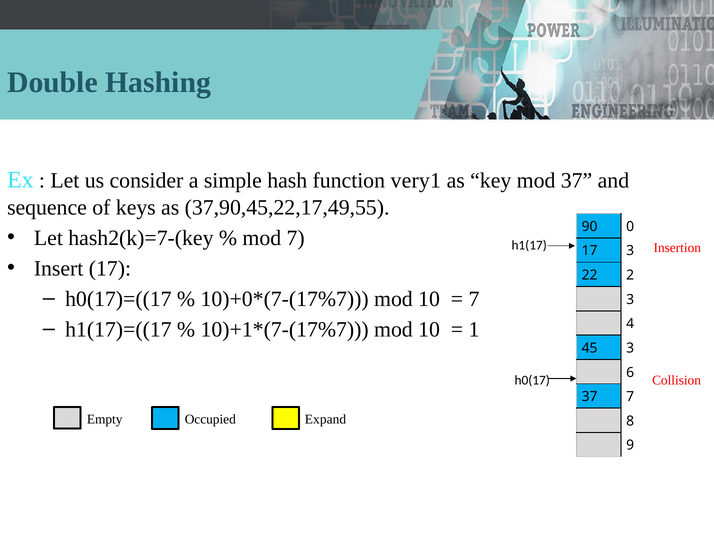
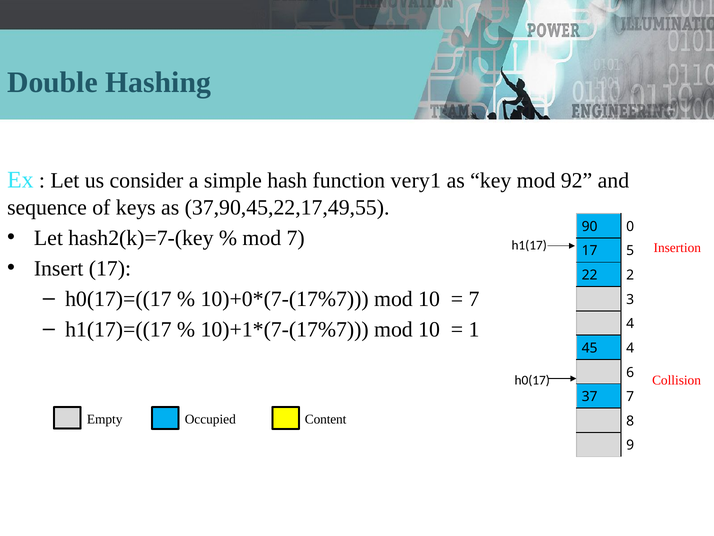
mod 37: 37 -> 92
17 3: 3 -> 5
45 3: 3 -> 4
Expand: Expand -> Content
